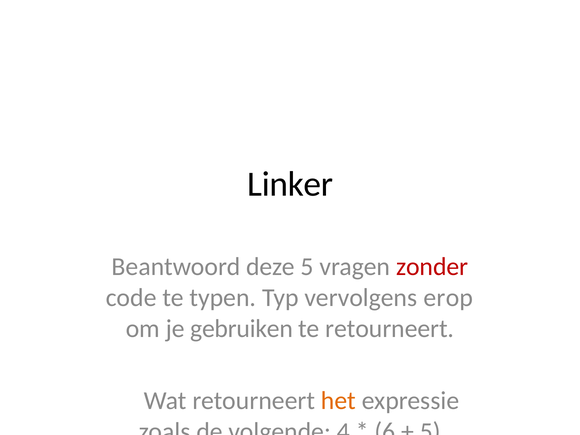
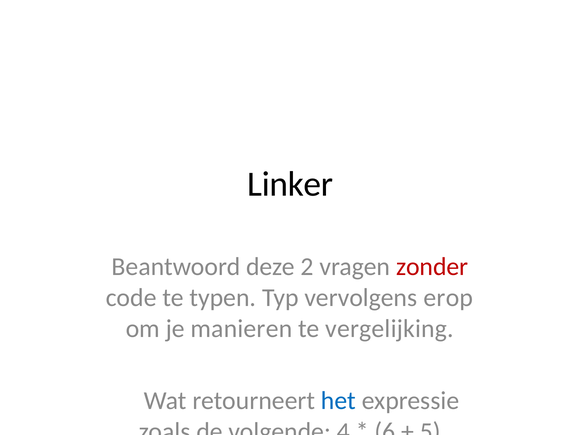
deze 5: 5 -> 2
gebruiken: gebruiken -> manieren
te retourneert: retourneert -> vergelijking
het at (338, 401) colour: orange -> blue
